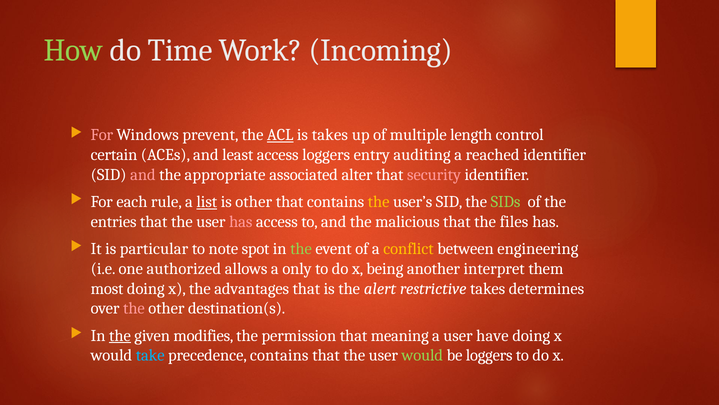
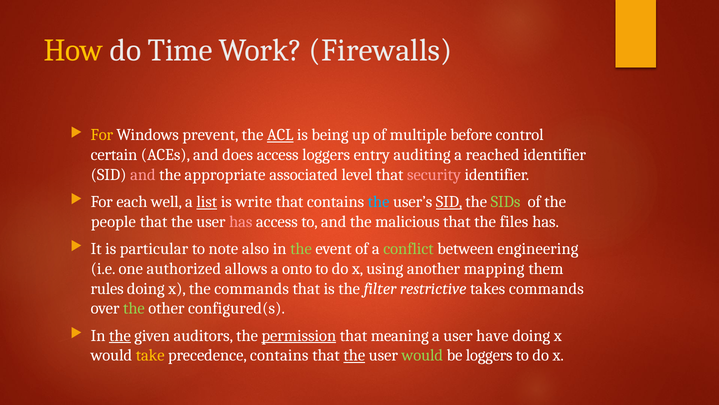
How colour: light green -> yellow
Incoming: Incoming -> Firewalls
For at (102, 135) colour: pink -> yellow
is takes: takes -> being
length: length -> before
least: least -> does
alter: alter -> level
rule: rule -> well
is other: other -> write
the at (379, 202) colour: yellow -> light blue
SID at (449, 202) underline: none -> present
entries: entries -> people
spot: spot -> also
conflict colour: yellow -> light green
only: only -> onto
being: being -> using
interpret: interpret -> mapping
most: most -> rules
the advantages: advantages -> commands
alert: alert -> filter
takes determines: determines -> commands
the at (134, 308) colour: pink -> light green
destination(s: destination(s -> configured(s
modifies: modifies -> auditors
permission underline: none -> present
take colour: light blue -> yellow
the at (354, 355) underline: none -> present
